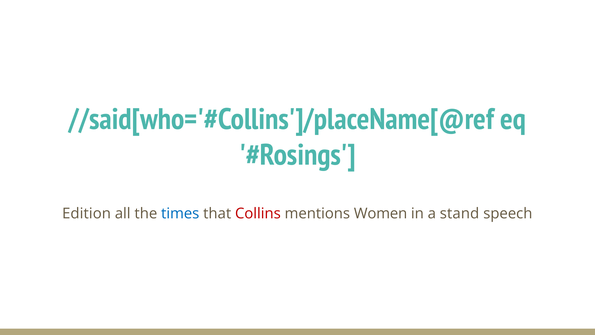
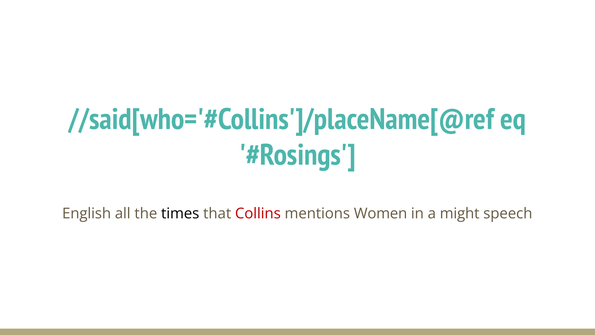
Edition: Edition -> English
times colour: blue -> black
stand: stand -> might
